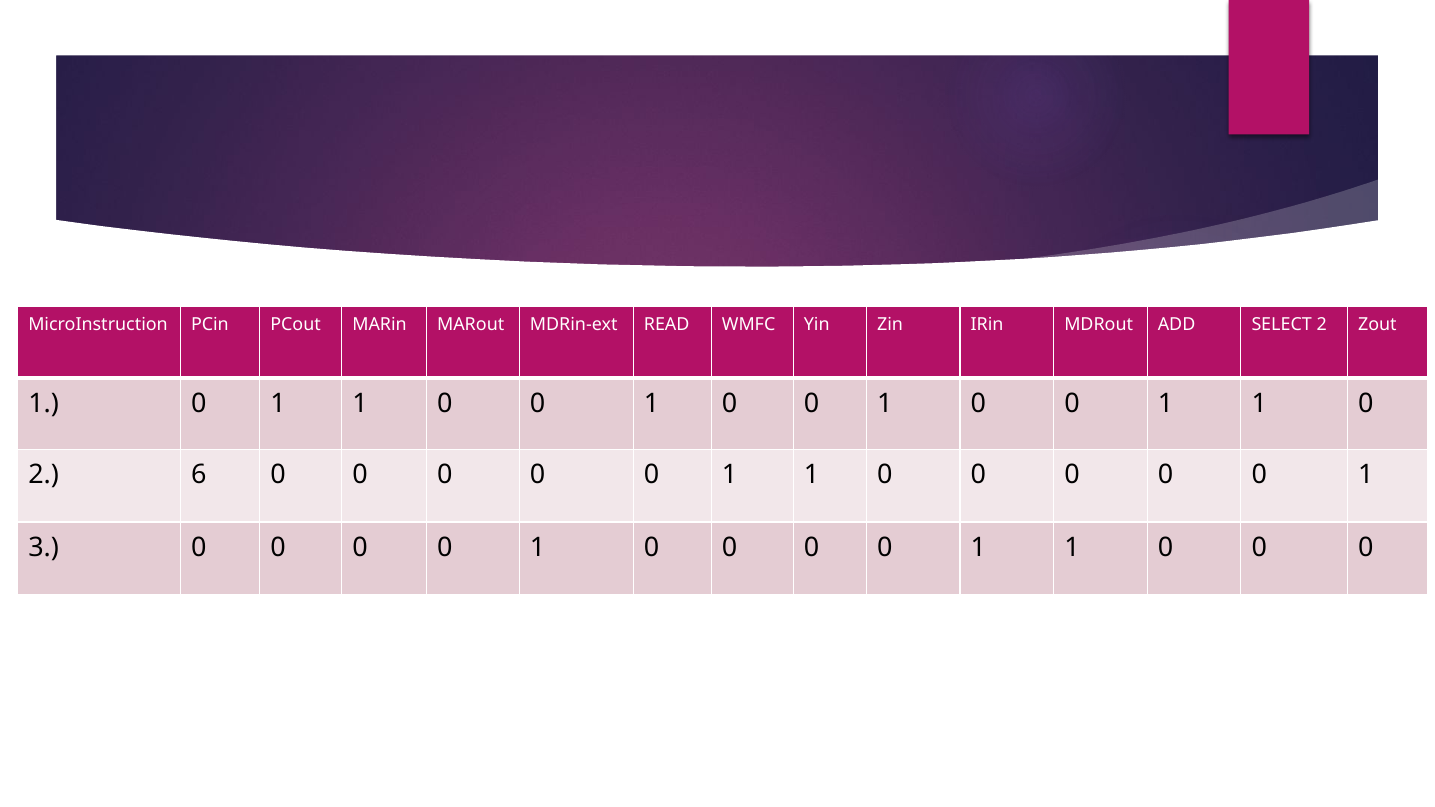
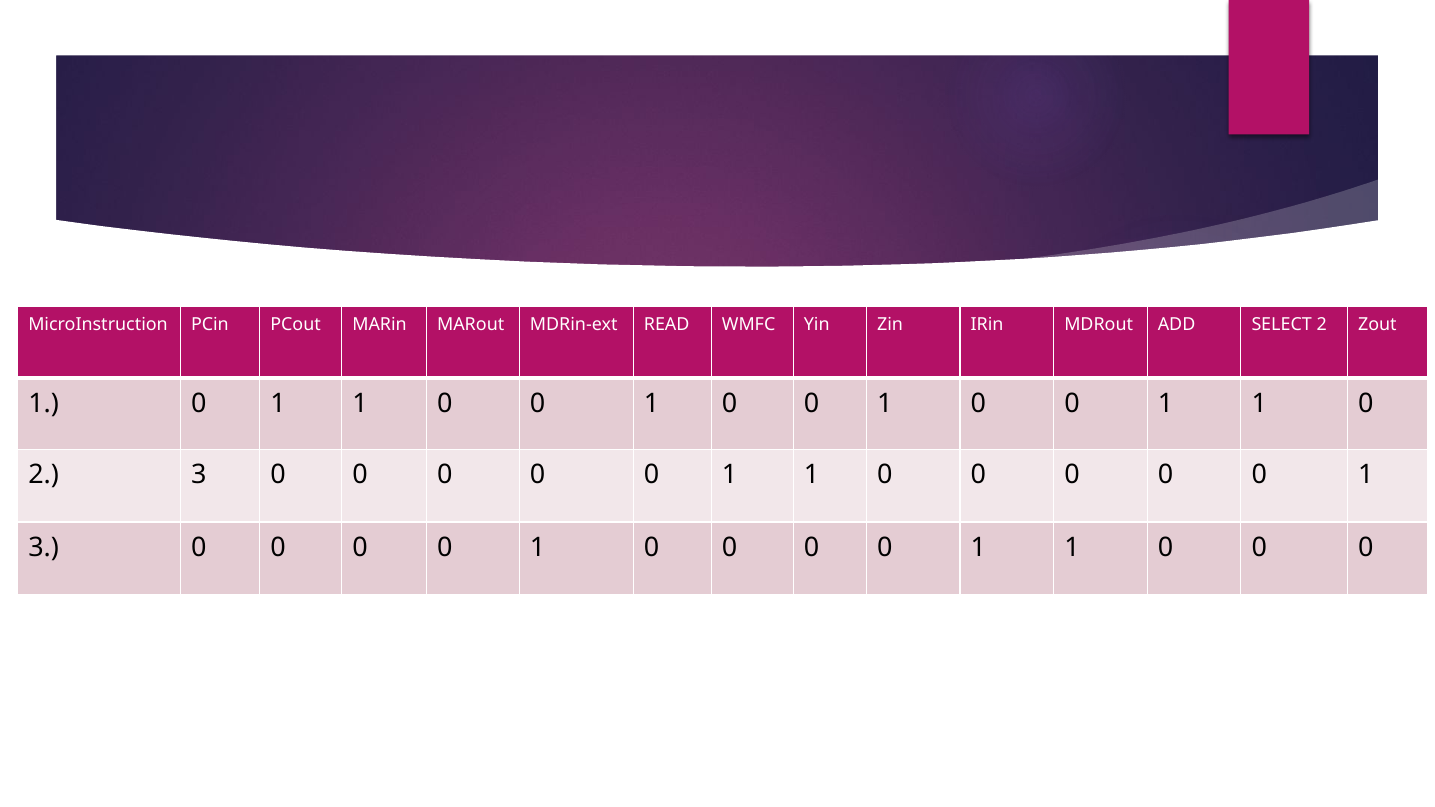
2 6: 6 -> 3
